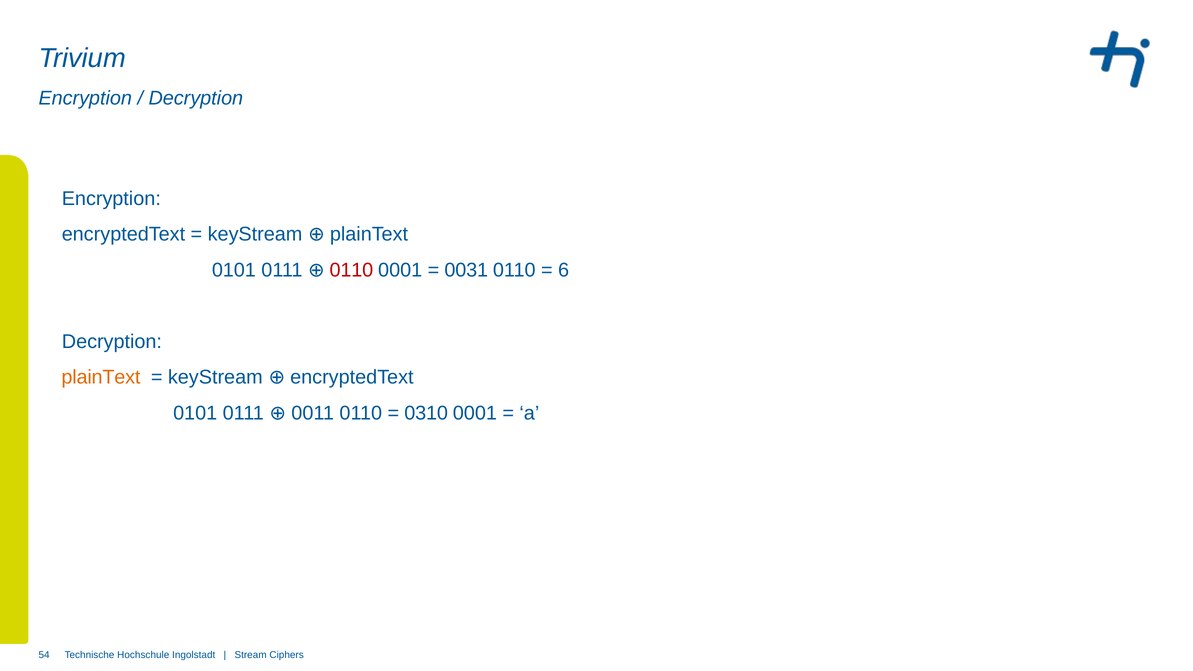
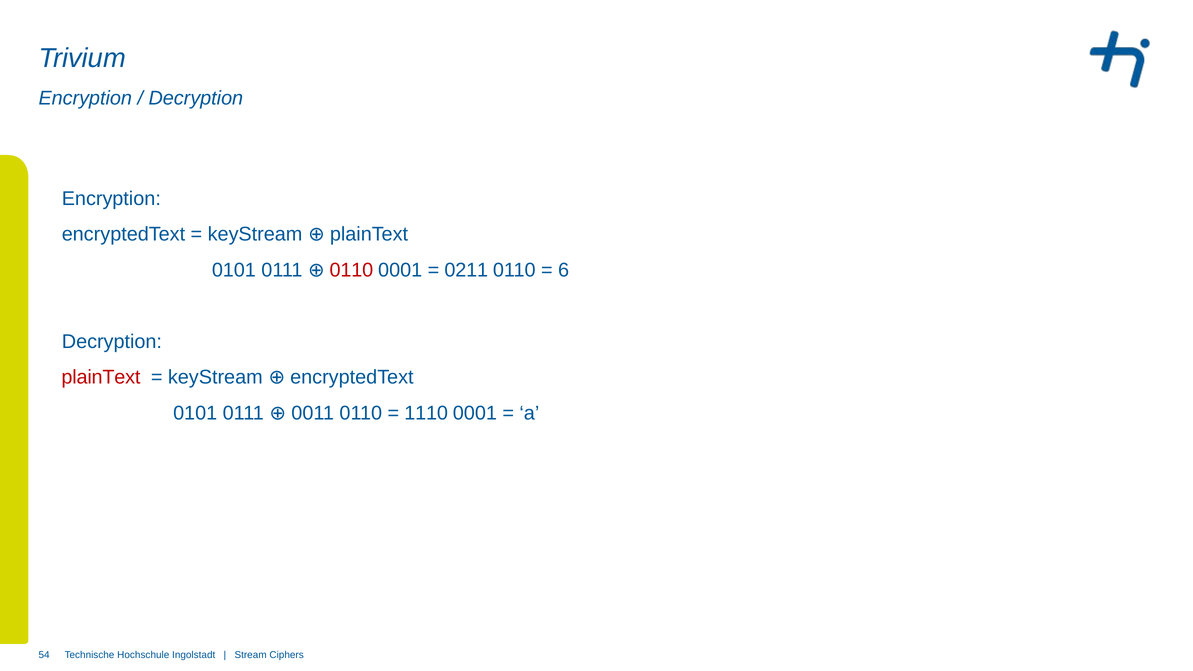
0031: 0031 -> 0211
plainText at (101, 377) colour: orange -> red
0310: 0310 -> 1110
